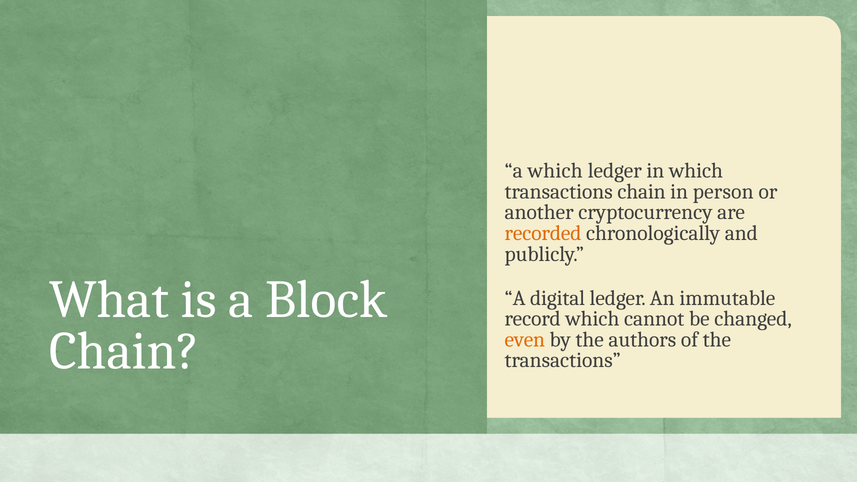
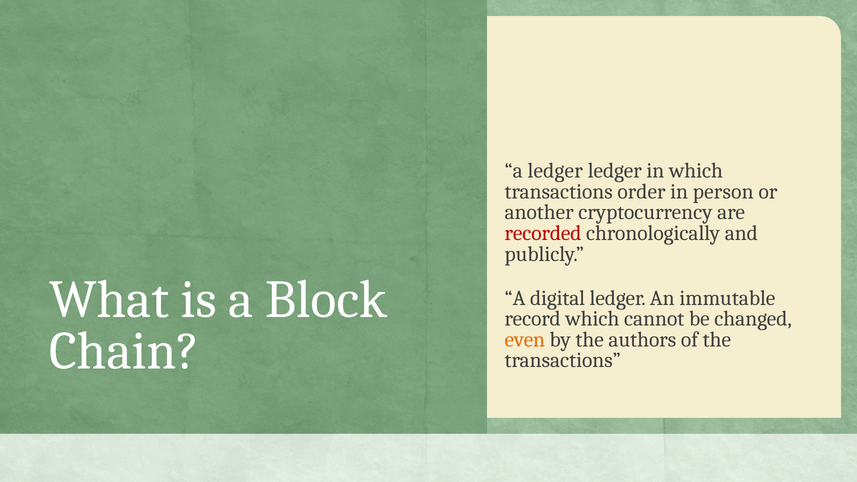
a which: which -> ledger
transactions chain: chain -> order
recorded colour: orange -> red
